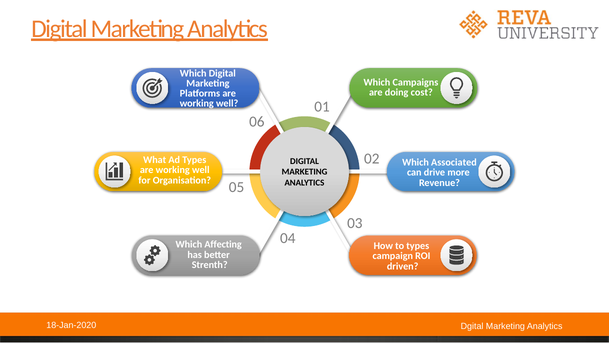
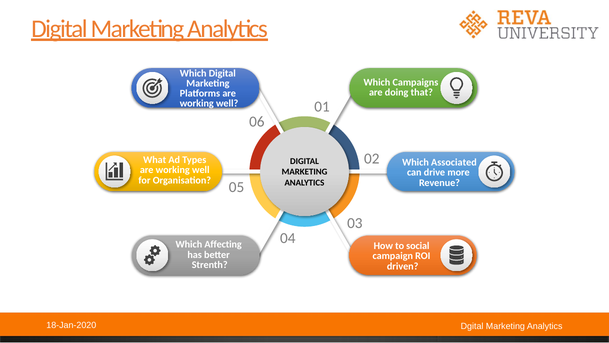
cost: cost -> that
to types: types -> social
